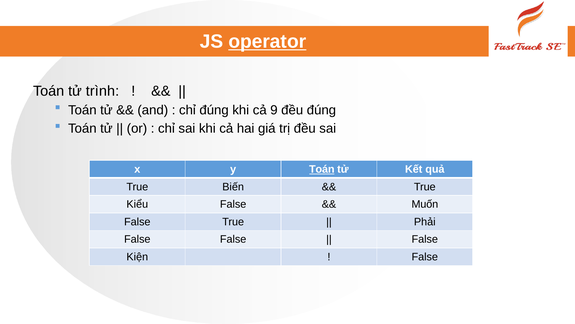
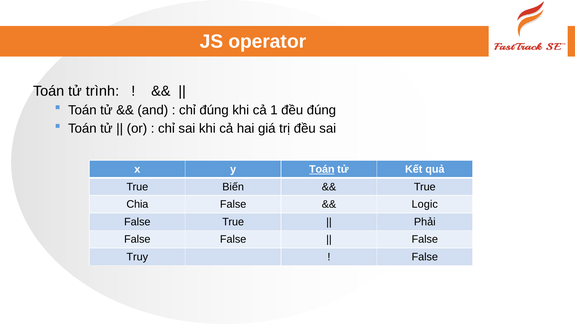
operator underline: present -> none
9: 9 -> 1
Kiểu: Kiểu -> Chia
Muốn: Muốn -> Logic
Kiện: Kiện -> Truy
